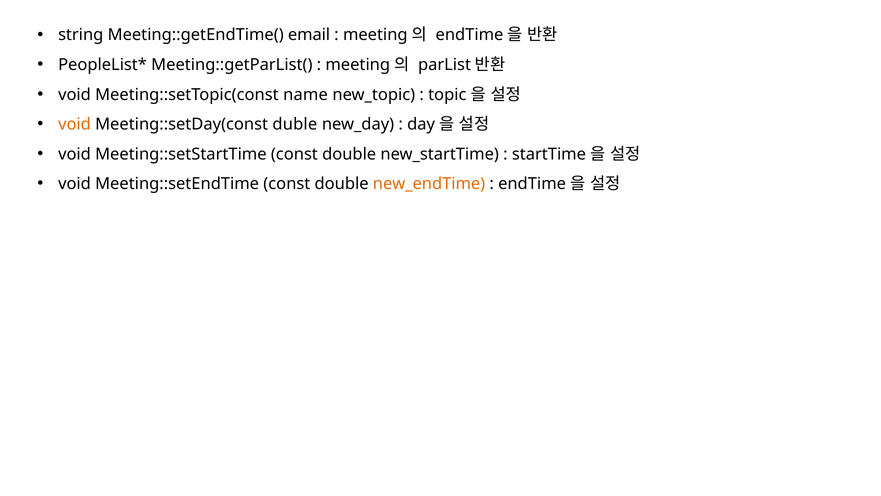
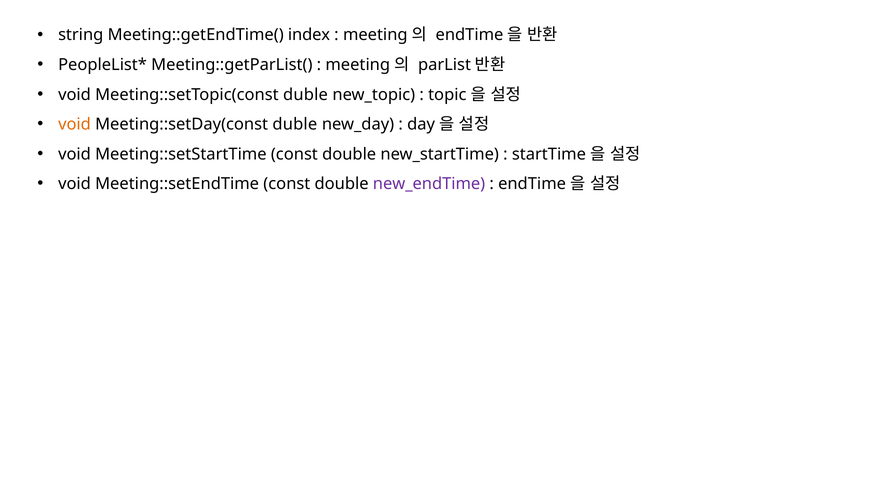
email: email -> index
Meeting::setTopic(const name: name -> duble
new_endTime colour: orange -> purple
